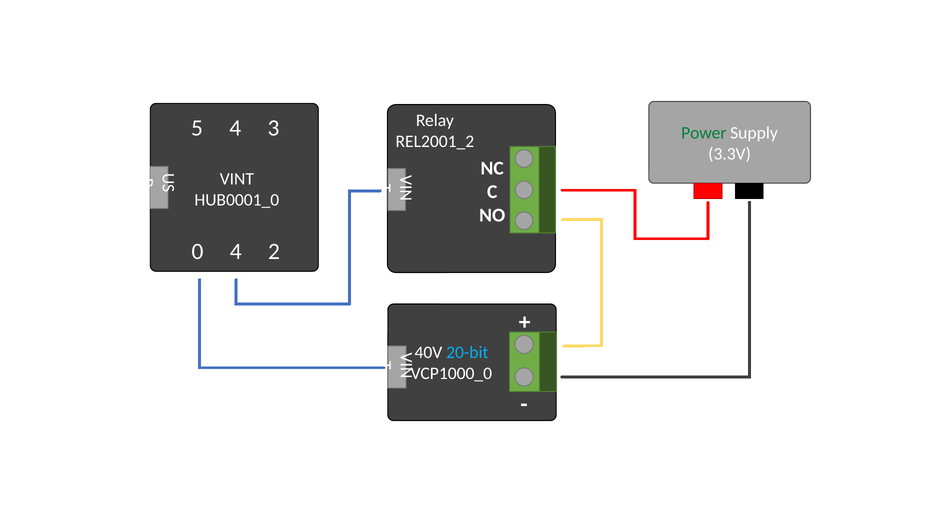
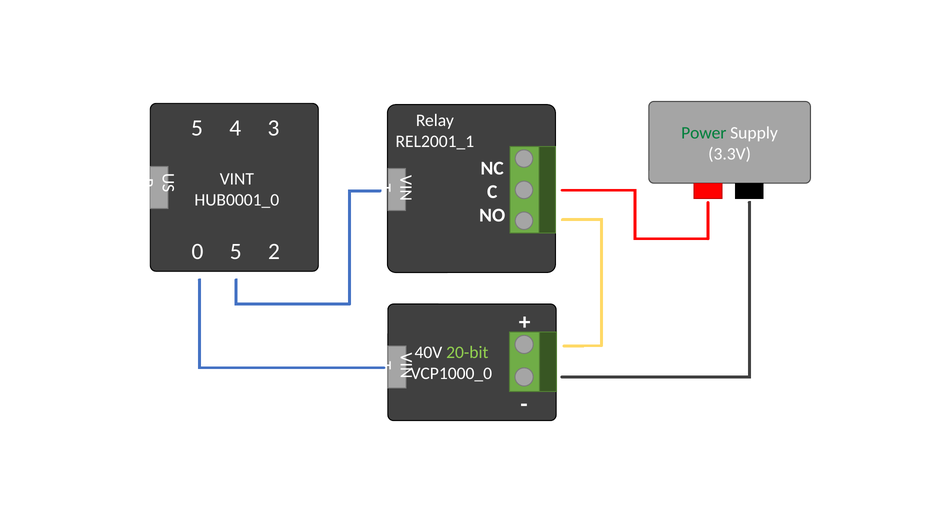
REL2001_2: REL2001_2 -> REL2001_1
0 4: 4 -> 5
20-bit colour: light blue -> light green
